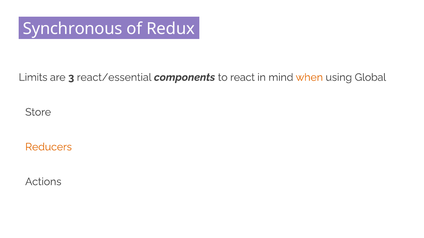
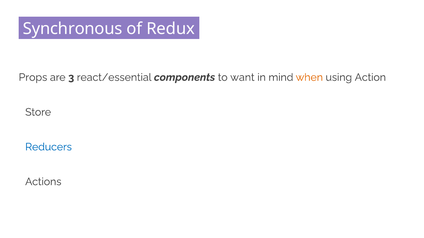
Limits: Limits -> Props
react: react -> want
Global: Global -> Action
Reducers colour: orange -> blue
